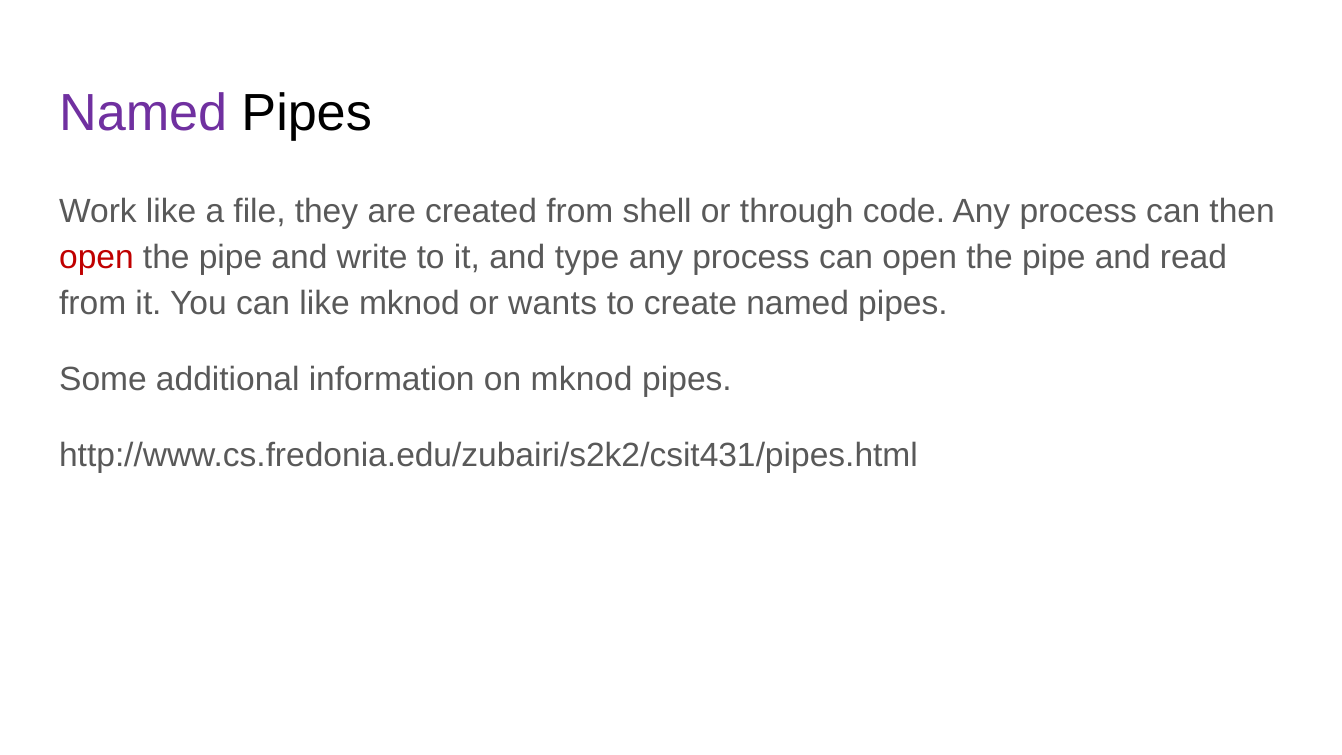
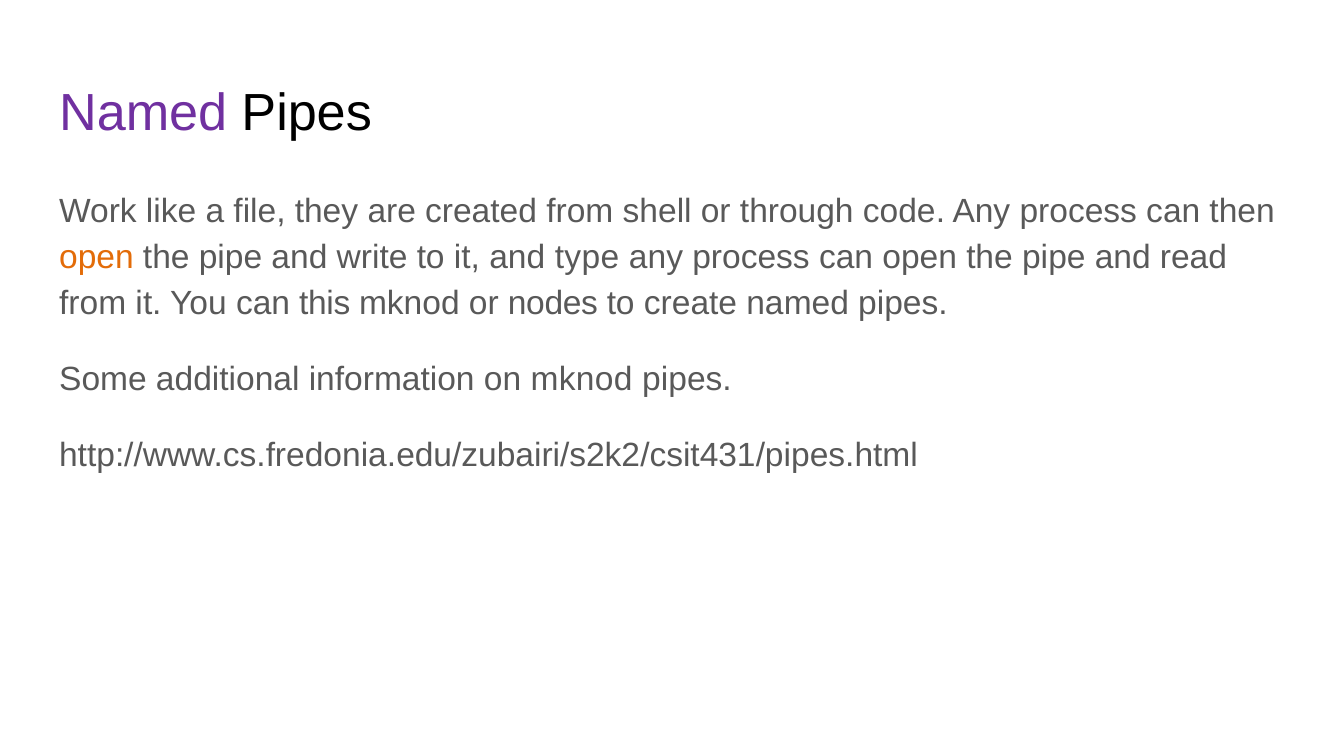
open at (96, 257) colour: red -> orange
can like: like -> this
wants: wants -> nodes
